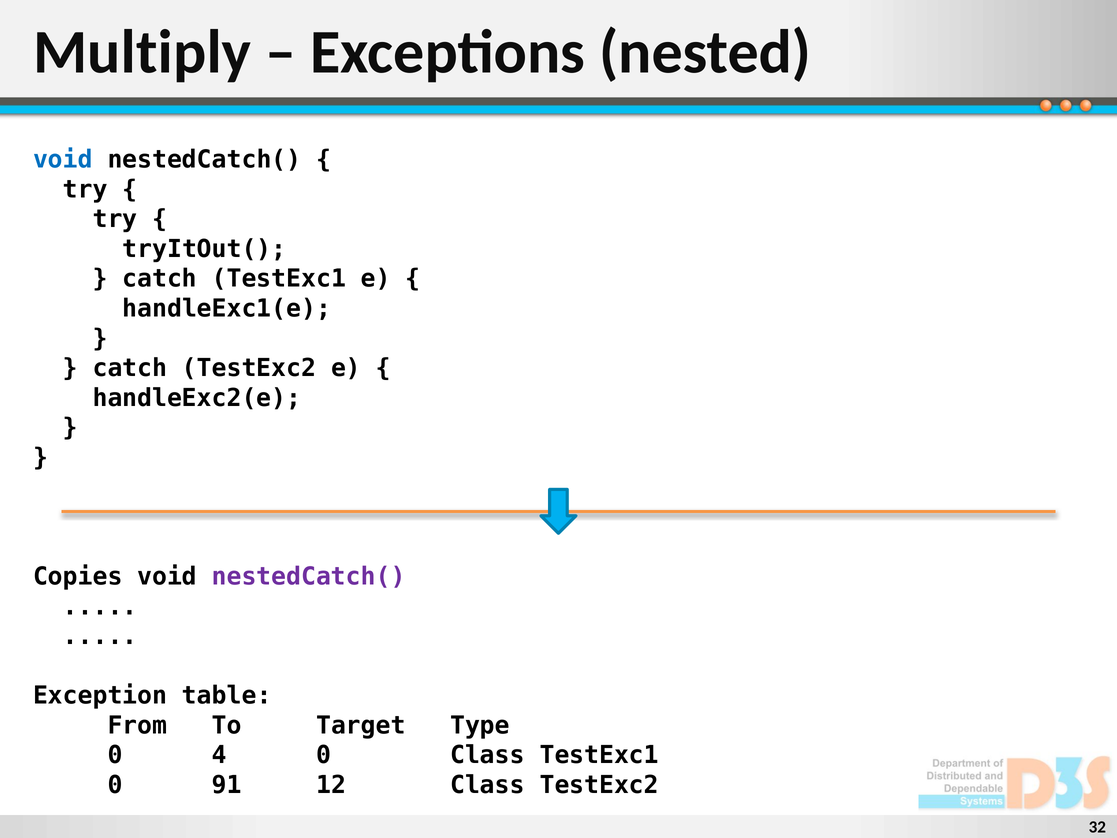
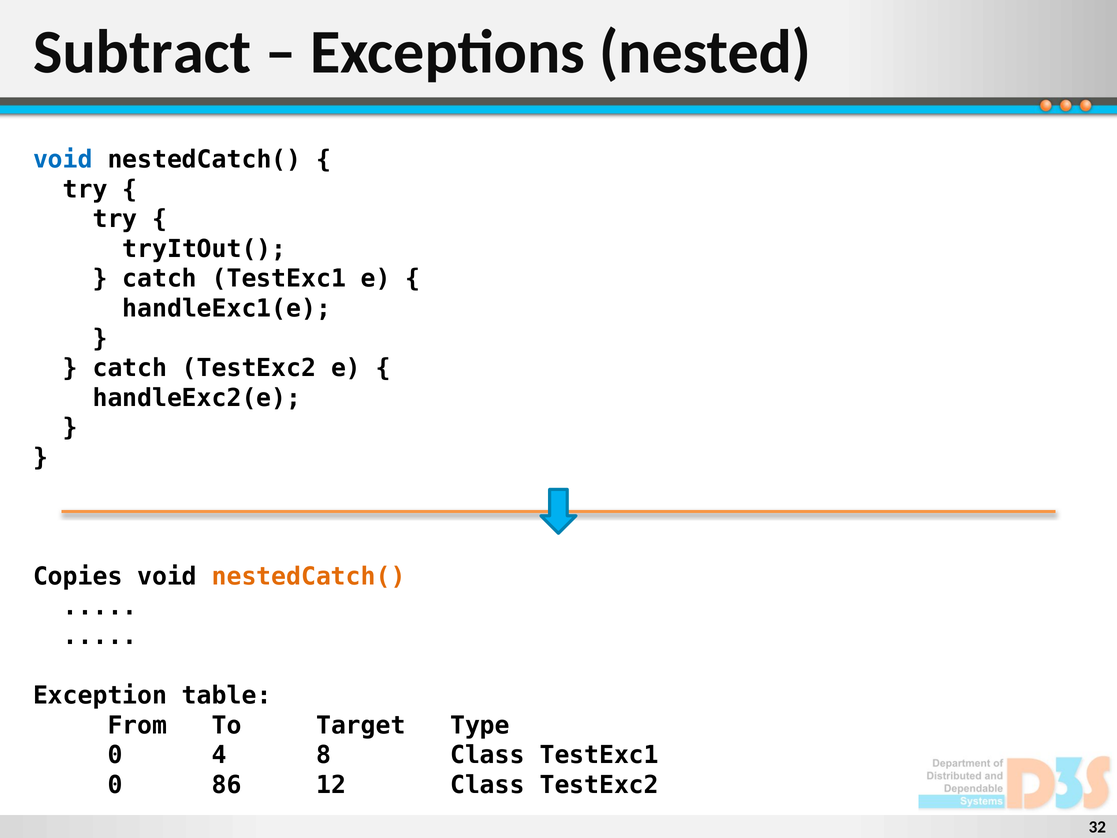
Multiply: Multiply -> Subtract
nestedCatch( at (309, 576) colour: purple -> orange
4 0: 0 -> 8
91: 91 -> 86
